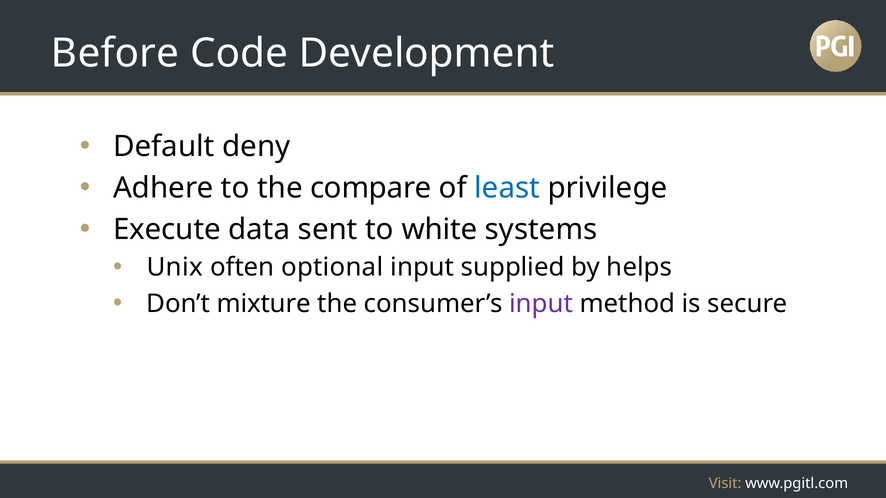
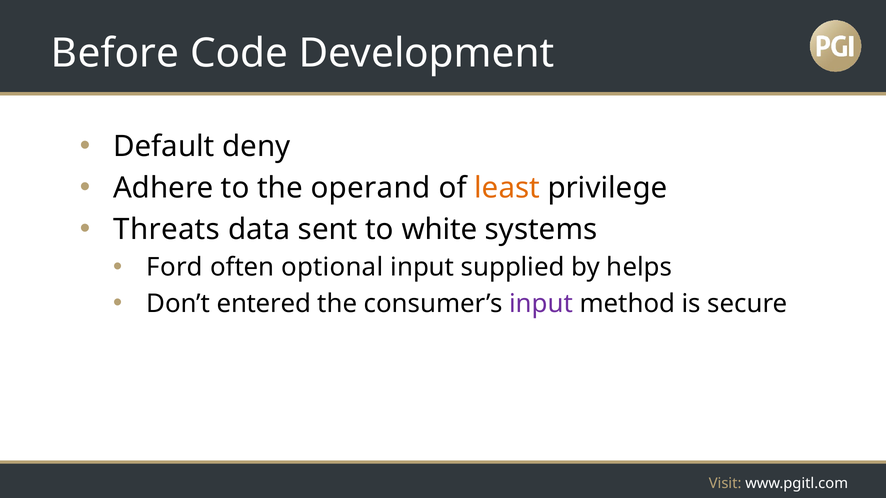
compare: compare -> operand
least colour: blue -> orange
Execute: Execute -> Threats
Unix: Unix -> Ford
mixture: mixture -> entered
